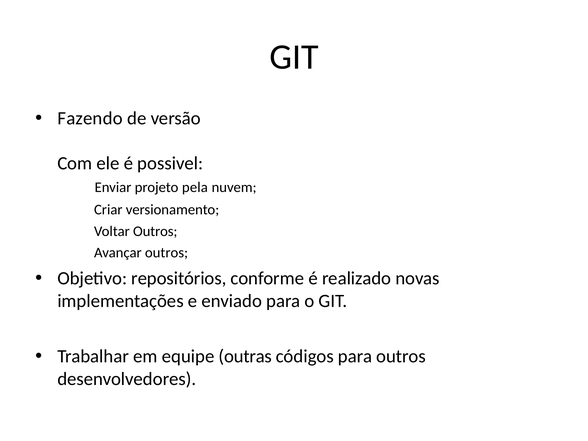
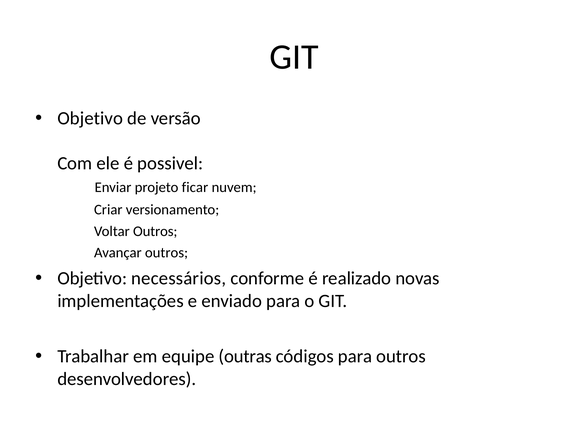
Fazendo at (90, 118): Fazendo -> Objetivo
pela: pela -> ficar
repositórios: repositórios -> necessários
